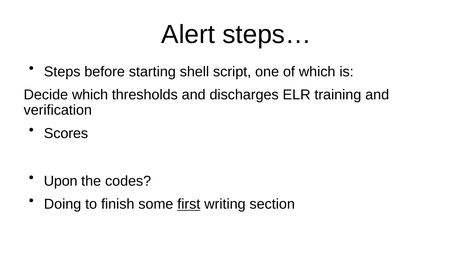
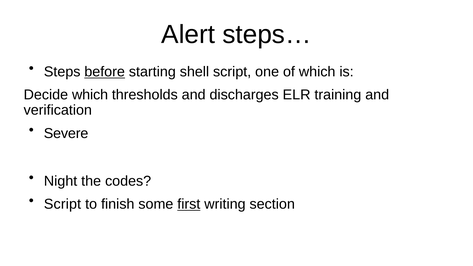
before underline: none -> present
Scores: Scores -> Severe
Upon: Upon -> Night
Doing at (63, 204): Doing -> Script
